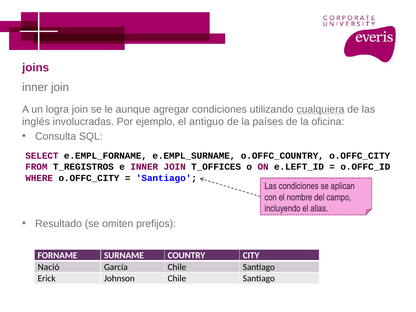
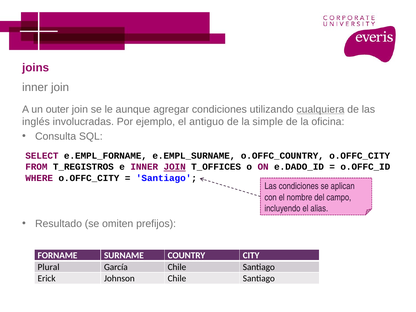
logra: logra -> outer
países: países -> simple
JOIN at (175, 167) underline: none -> present
e.LEFT_ID: e.LEFT_ID -> e.DADO_ID
Nació: Nació -> Plural
